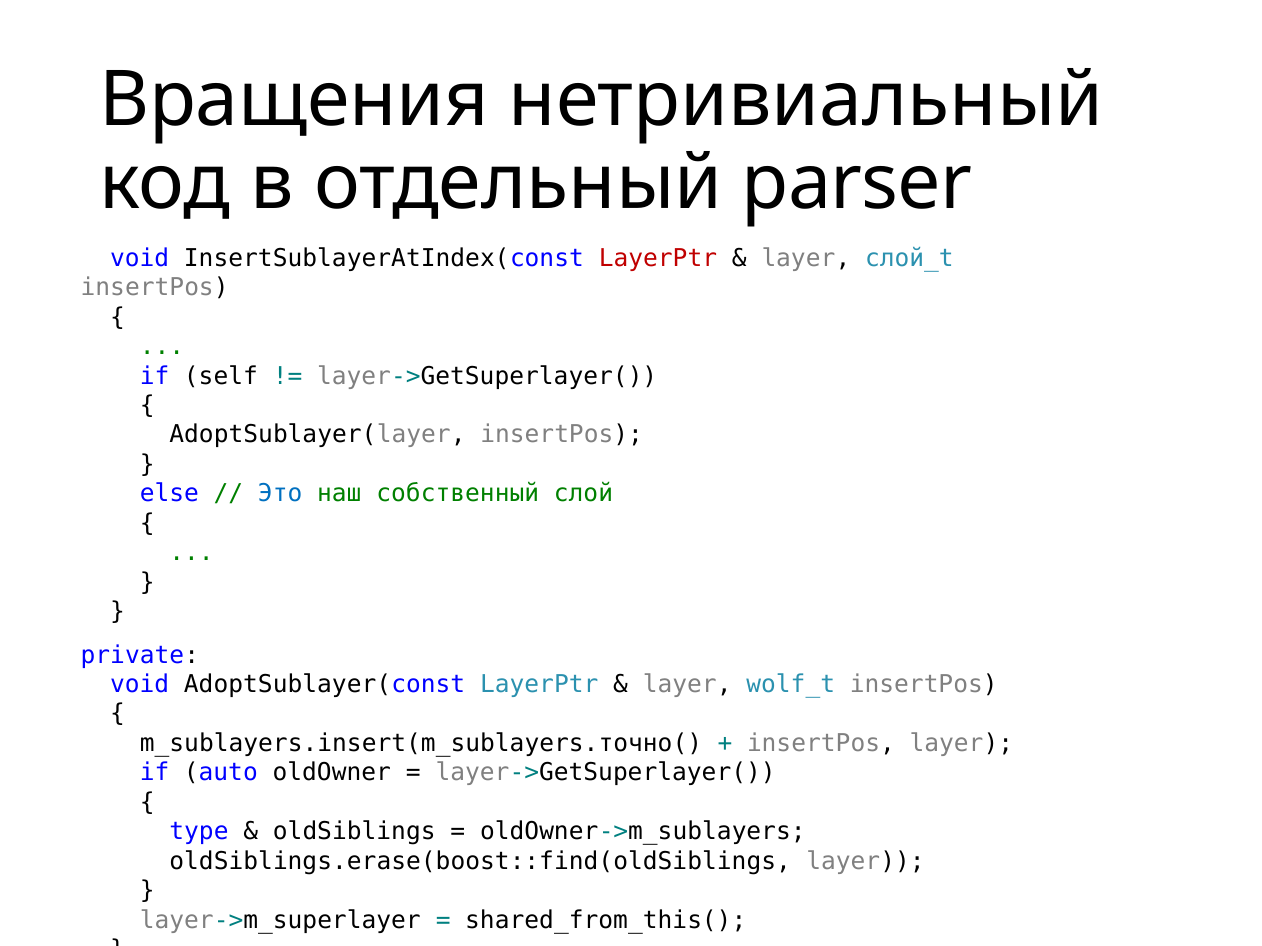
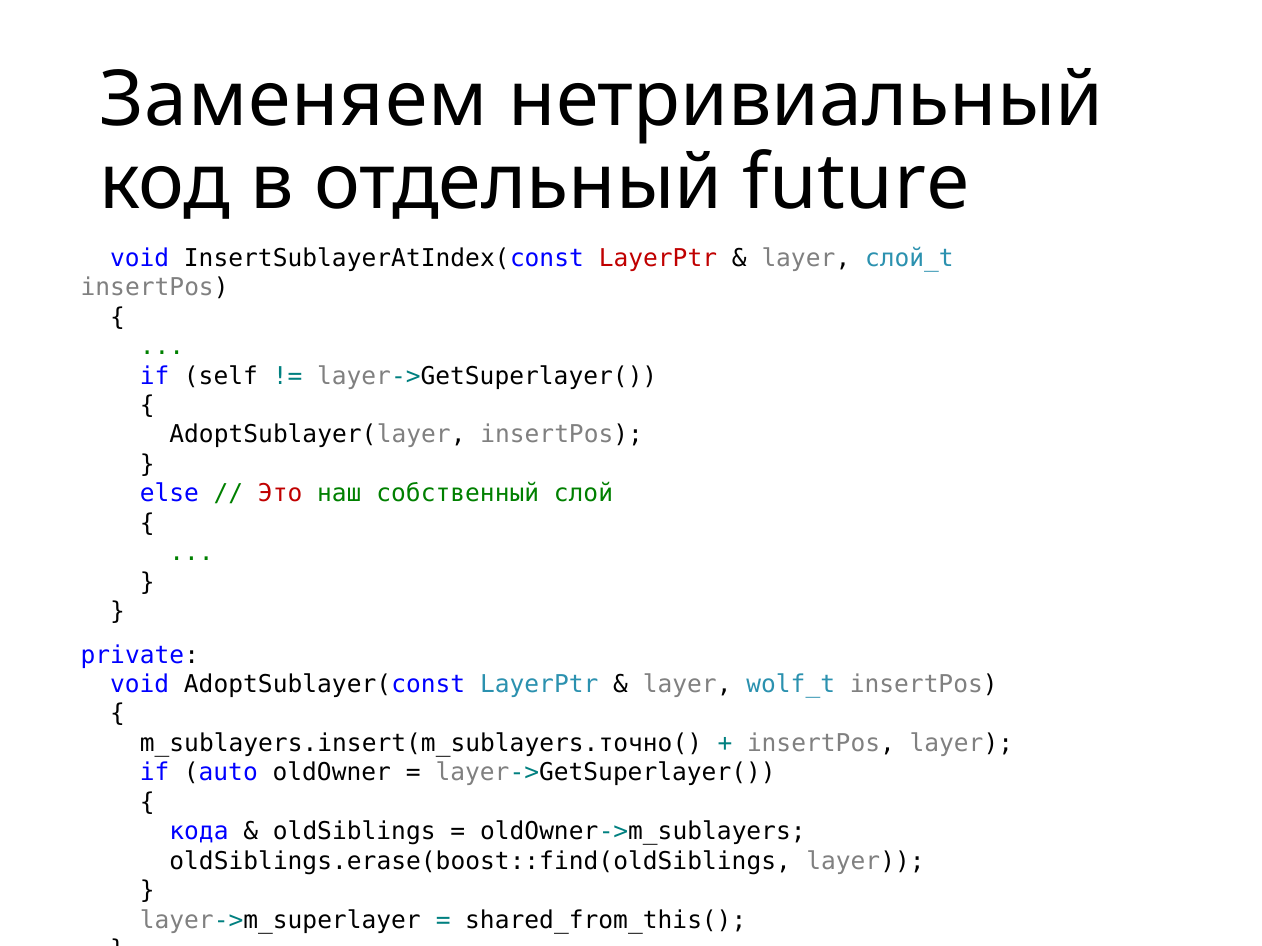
Вращения: Вращения -> Заменяем
parser: parser -> future
Это colour: blue -> red
type: type -> кода
